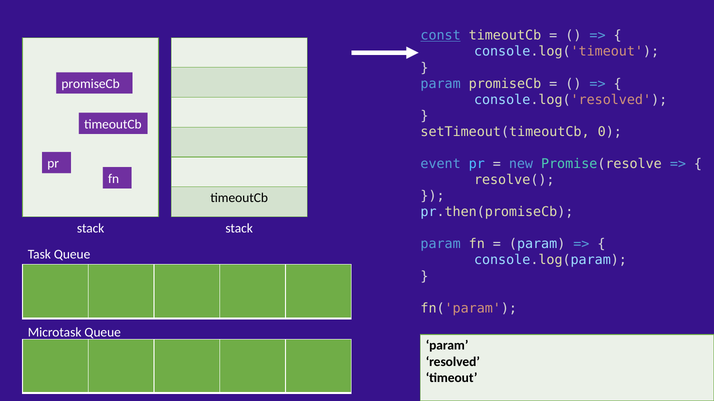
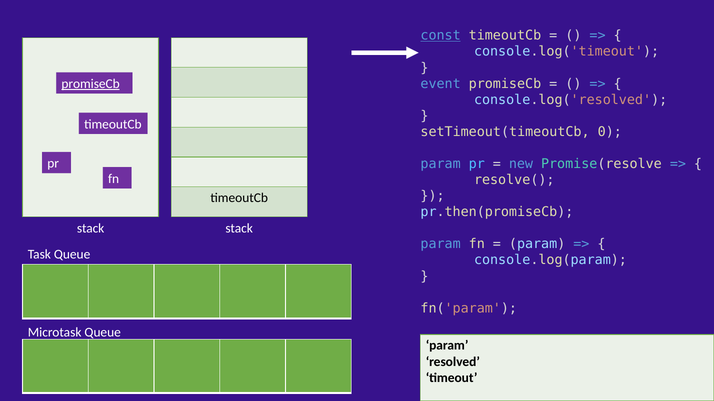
param at (441, 84): param -> event
promiseCb at (91, 84) underline: none -> present
event at (441, 164): event -> param
